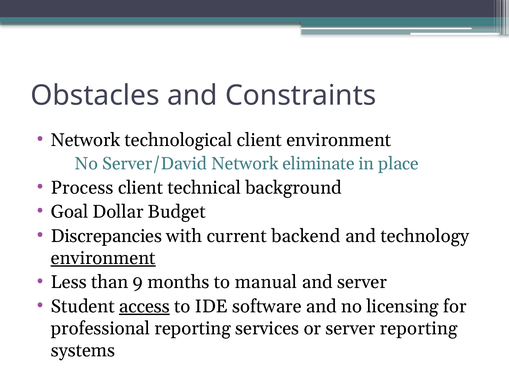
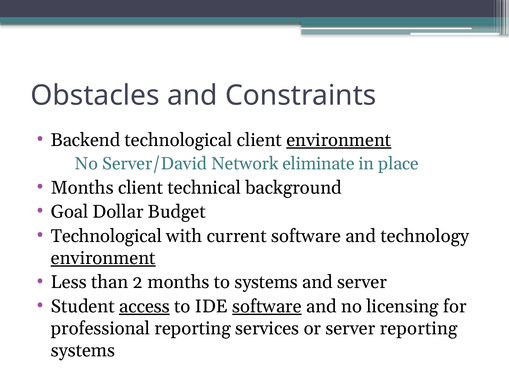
Network at (86, 140): Network -> Backend
environment at (339, 140) underline: none -> present
Process at (82, 188): Process -> Months
Discrepancies at (106, 236): Discrepancies -> Technological
current backend: backend -> software
9: 9 -> 2
to manual: manual -> systems
software at (267, 306) underline: none -> present
